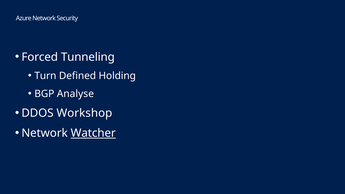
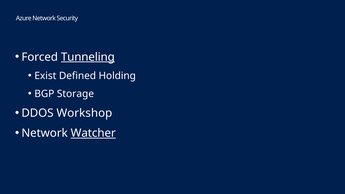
Tunneling underline: none -> present
Turn: Turn -> Exist
Analyse: Analyse -> Storage
